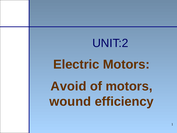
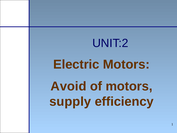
wound: wound -> supply
